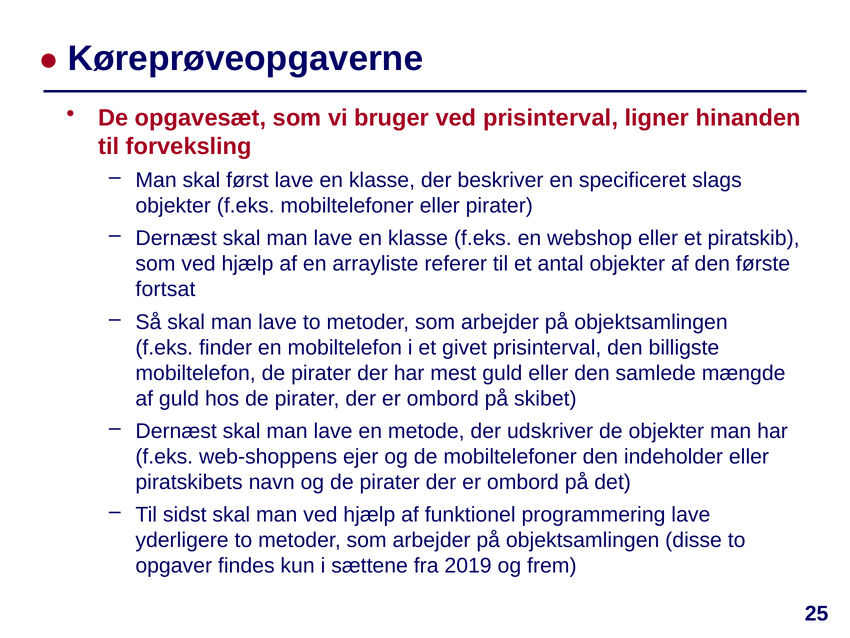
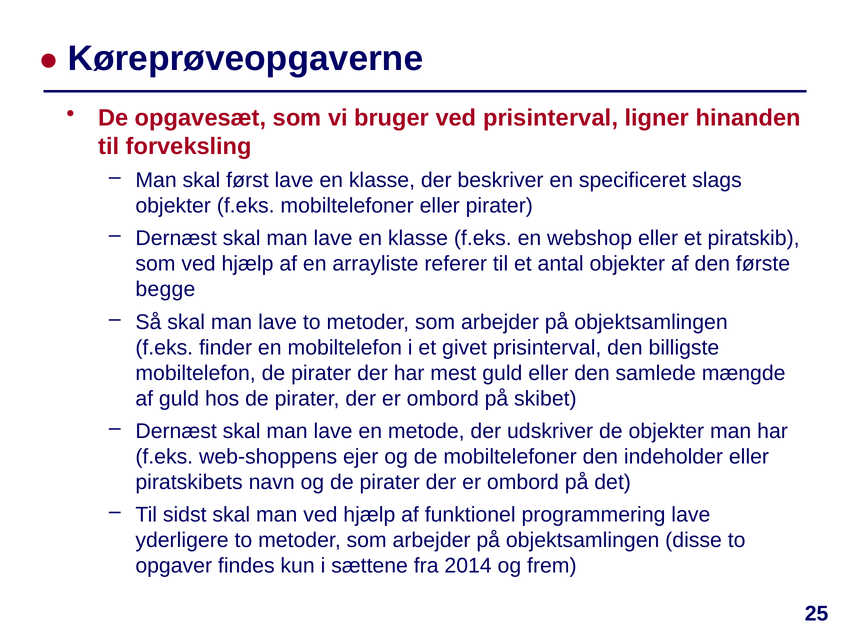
fortsat: fortsat -> begge
2019: 2019 -> 2014
